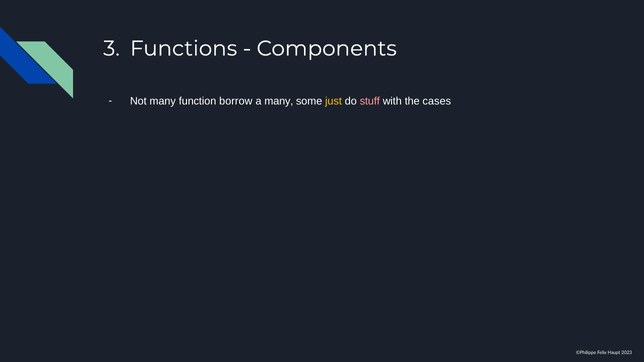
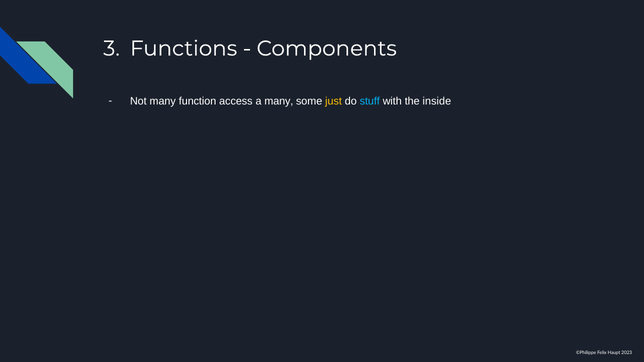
borrow: borrow -> access
stuff colour: pink -> light blue
cases: cases -> inside
